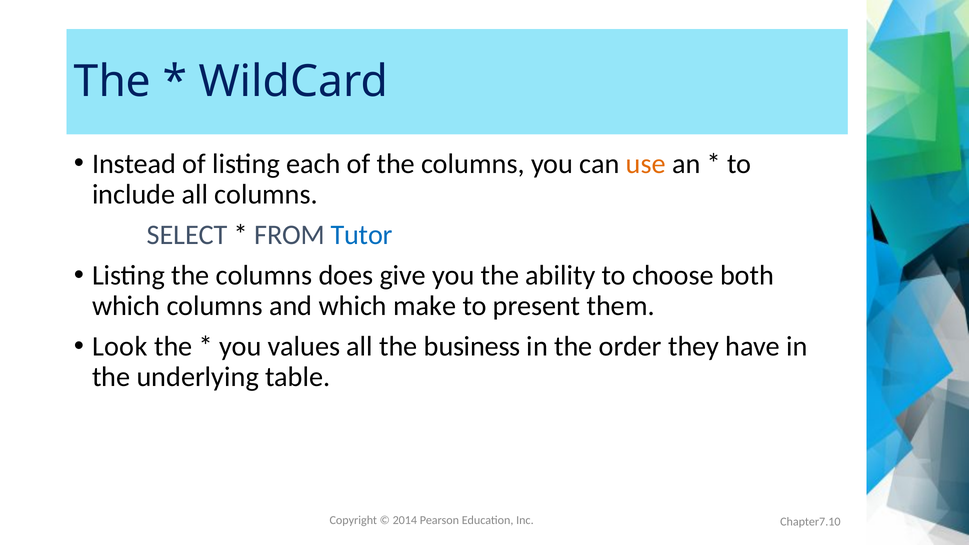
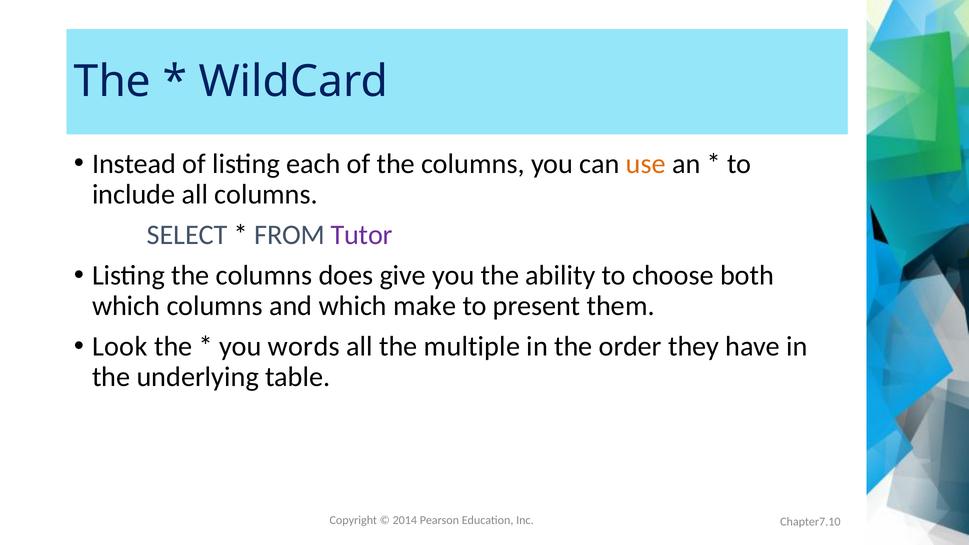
Tutor colour: blue -> purple
values: values -> words
business: business -> multiple
